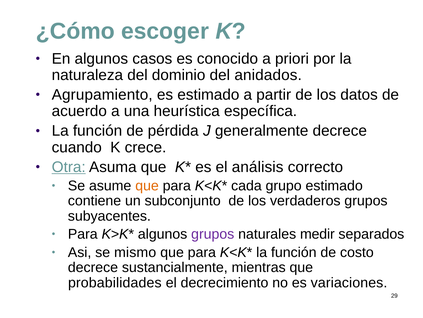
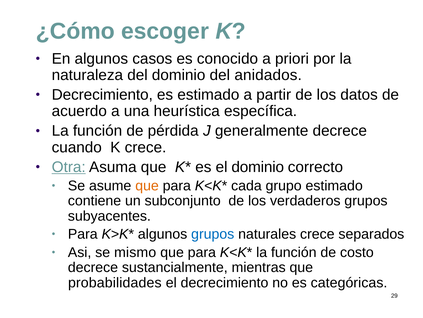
Agrupamiento at (102, 95): Agrupamiento -> Decrecimiento
el análisis: análisis -> dominio
grupos at (213, 234) colour: purple -> blue
naturales medir: medir -> crece
variaciones: variaciones -> categóricas
